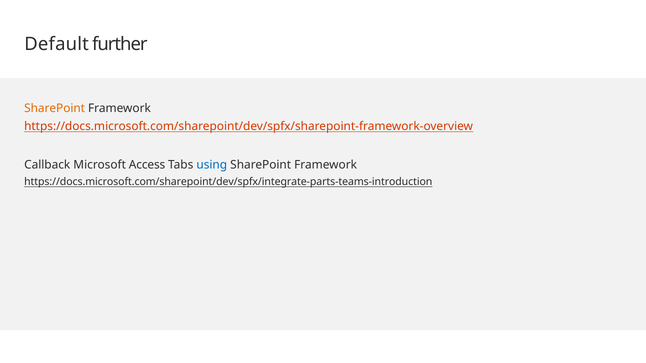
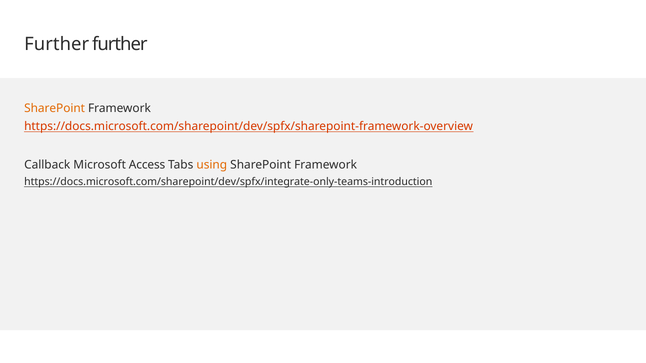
Default at (57, 44): Default -> Further
using colour: blue -> orange
https://docs.microsoft.com/sharepoint/dev/spfx/integrate-parts-teams-introduction: https://docs.microsoft.com/sharepoint/dev/spfx/integrate-parts-teams-introduction -> https://docs.microsoft.com/sharepoint/dev/spfx/integrate-only-teams-introduction
